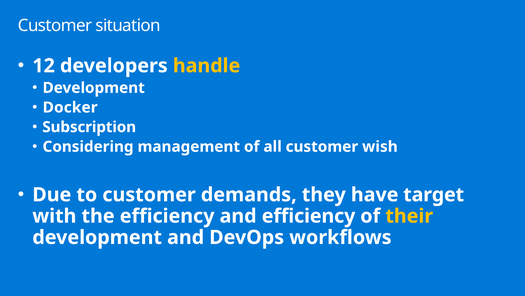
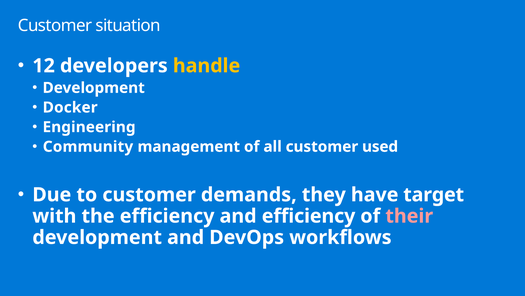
Subscription: Subscription -> Engineering
Considering: Considering -> Community
wish: wish -> used
their colour: yellow -> pink
